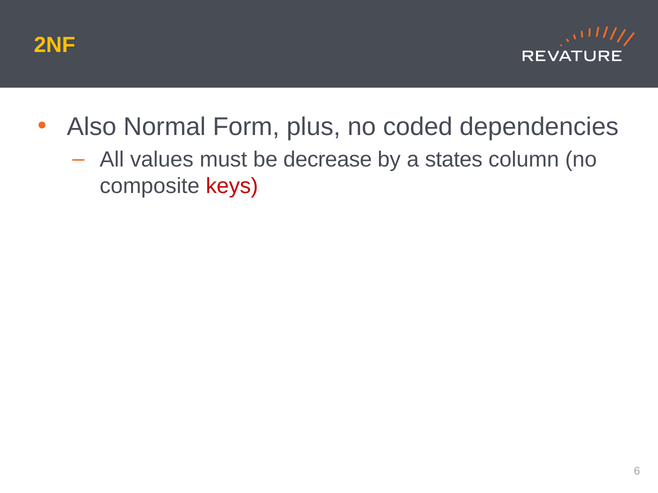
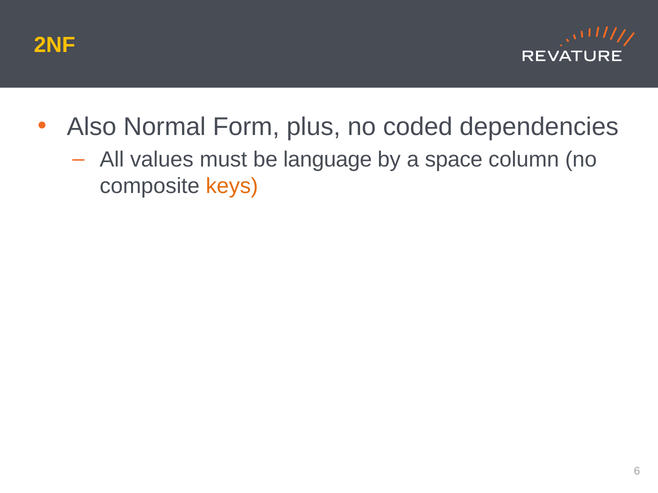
decrease: decrease -> language
states: states -> space
keys colour: red -> orange
